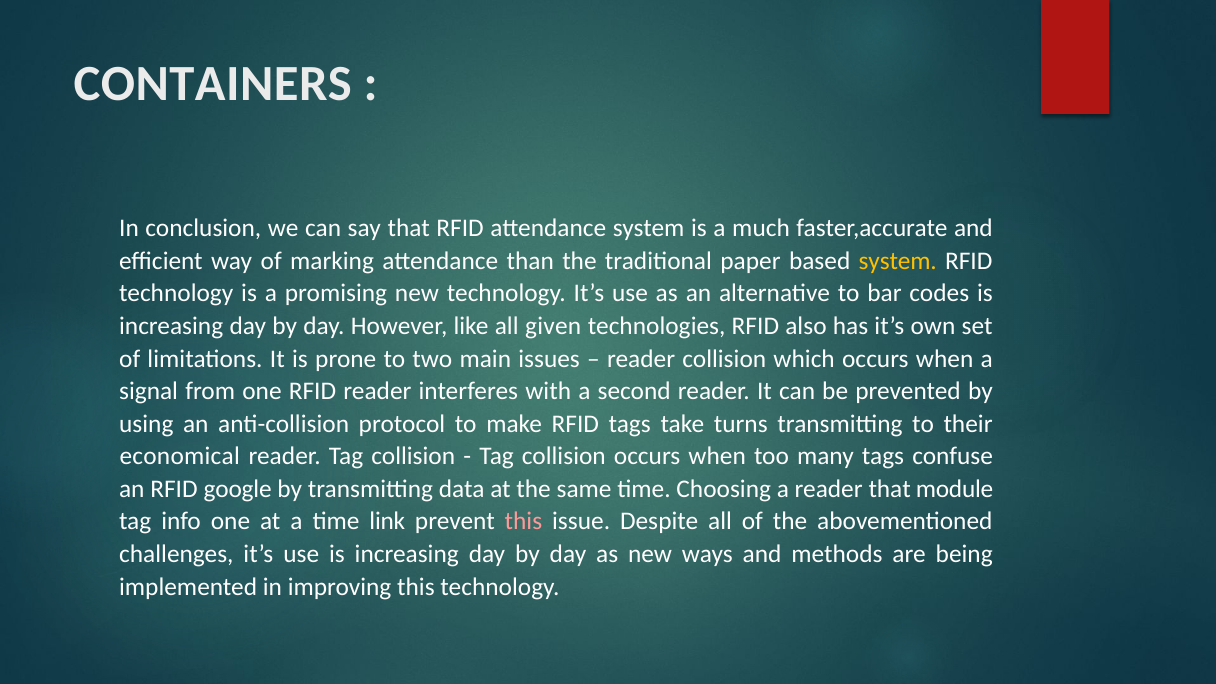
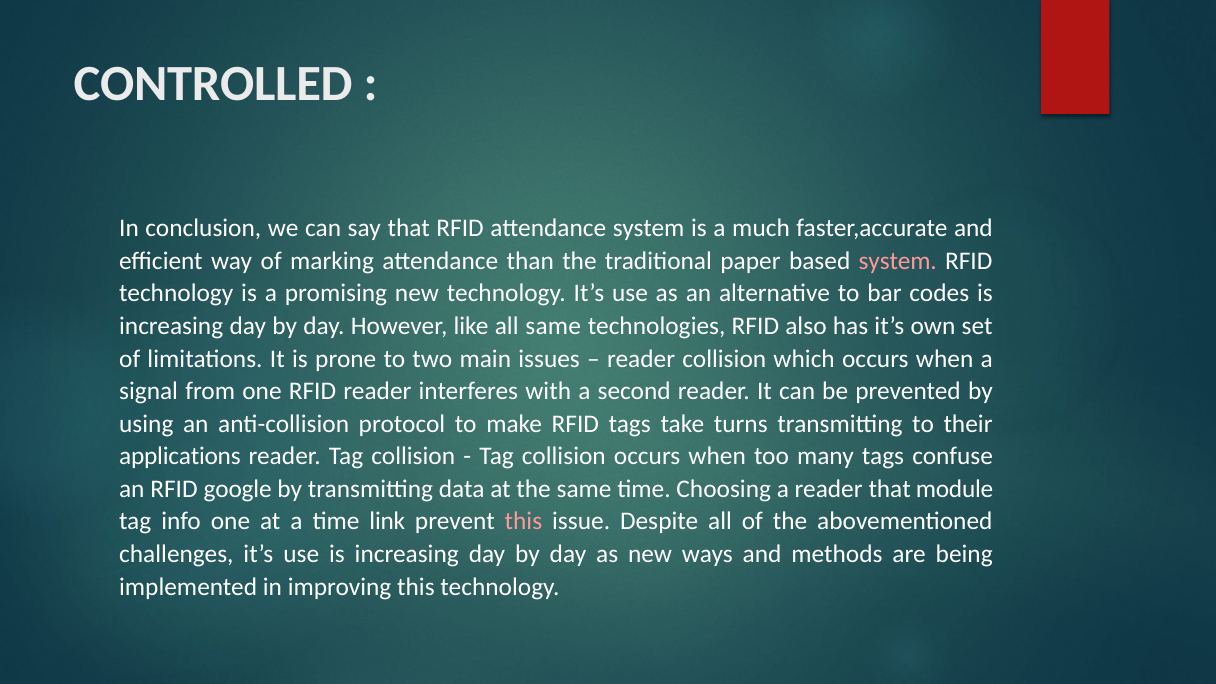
CONTAINERS: CONTAINERS -> CONTROLLED
system at (898, 261) colour: yellow -> pink
all given: given -> same
economical: economical -> applications
